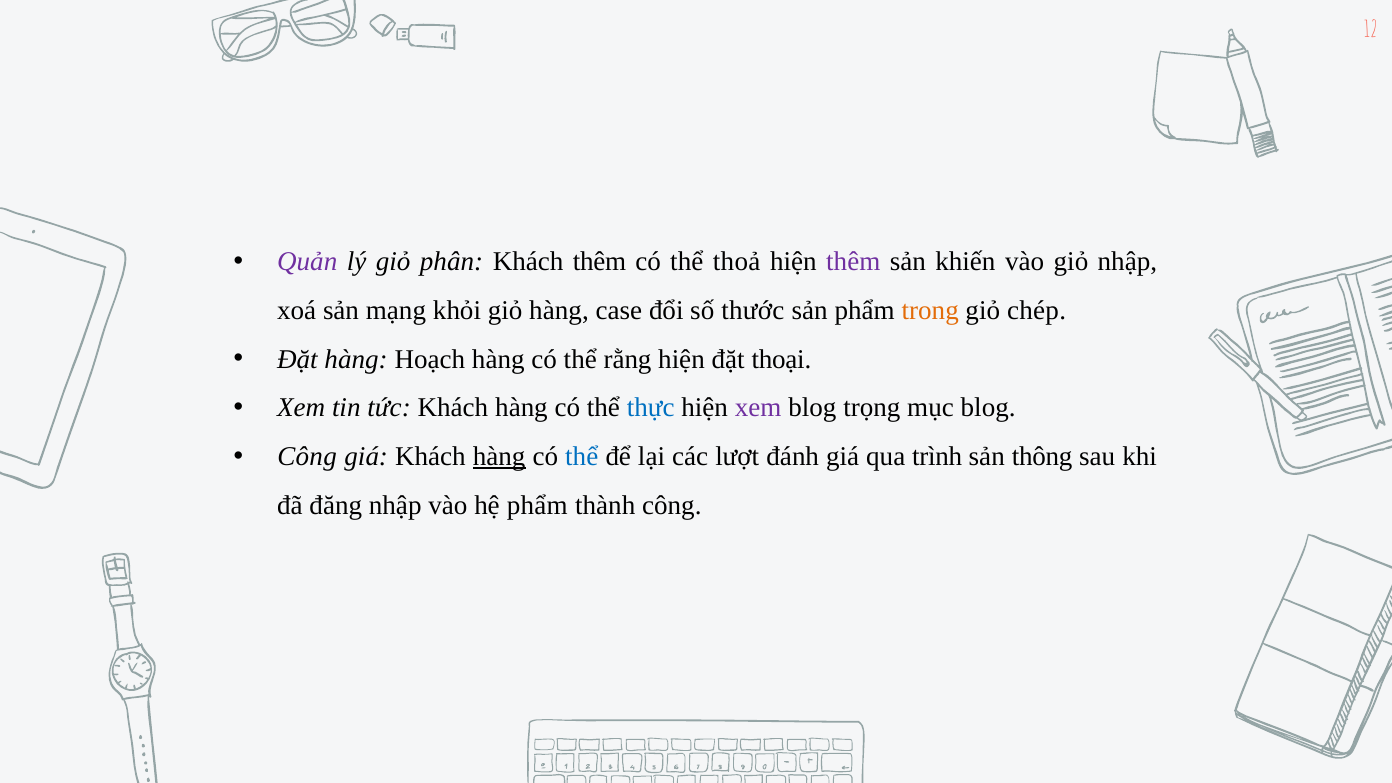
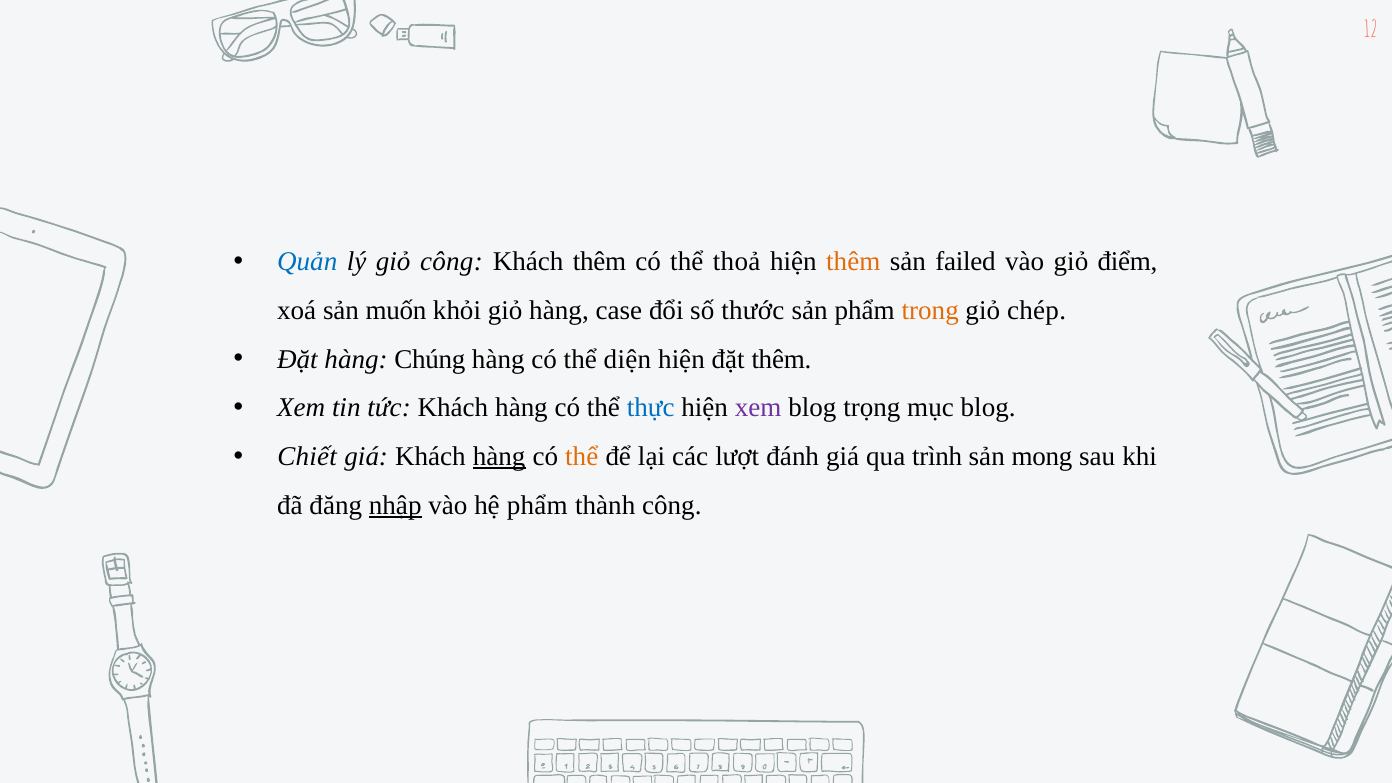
Quản colour: purple -> blue
giỏ phân: phân -> công
thêm at (853, 262) colour: purple -> orange
khiến: khiến -> failed
giỏ nhập: nhập -> điểm
mạng: mạng -> muốn
Hoạch: Hoạch -> Chúng
rằng: rằng -> diện
đặt thoại: thoại -> thêm
Công at (307, 457): Công -> Chiết
thể at (582, 457) colour: blue -> orange
thông: thông -> mong
nhập at (395, 505) underline: none -> present
